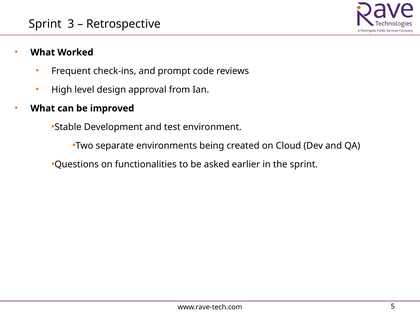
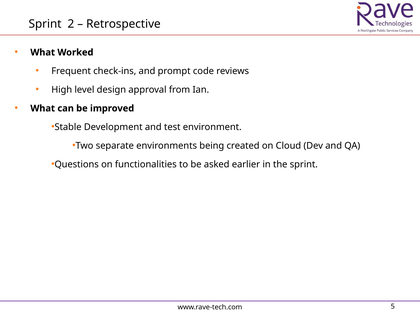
3: 3 -> 2
